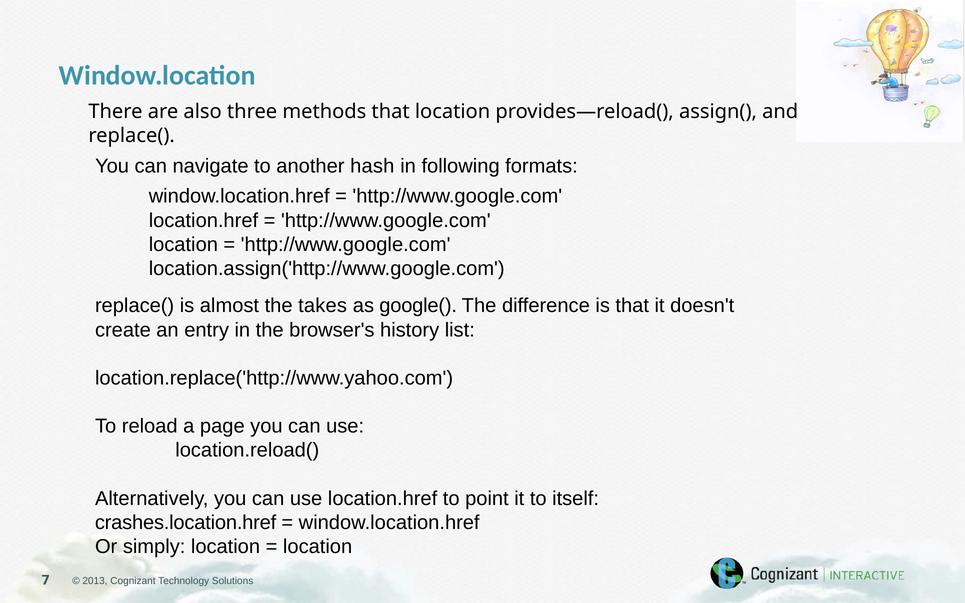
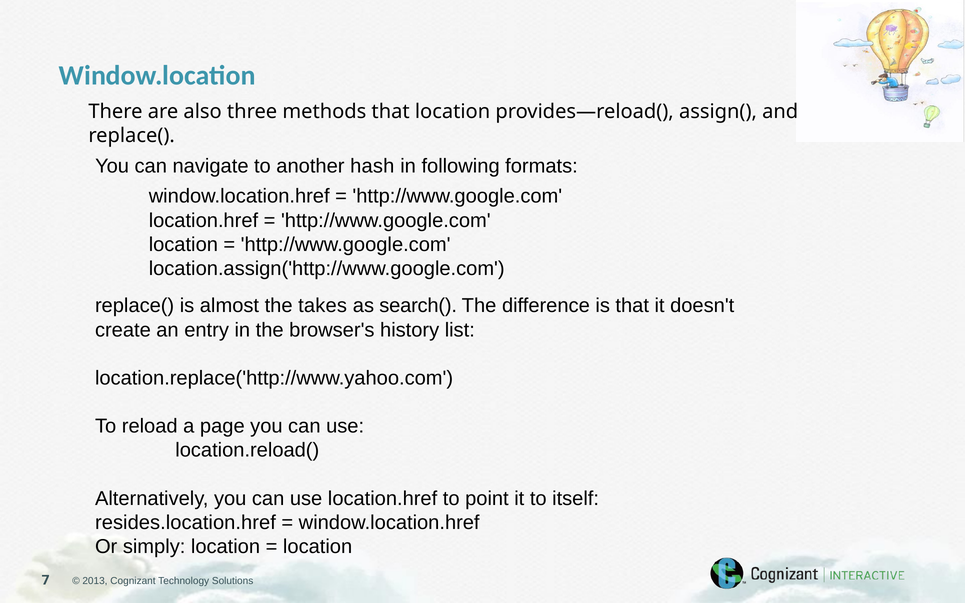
google(: google( -> search(
crashes.location.href: crashes.location.href -> resides.location.href
